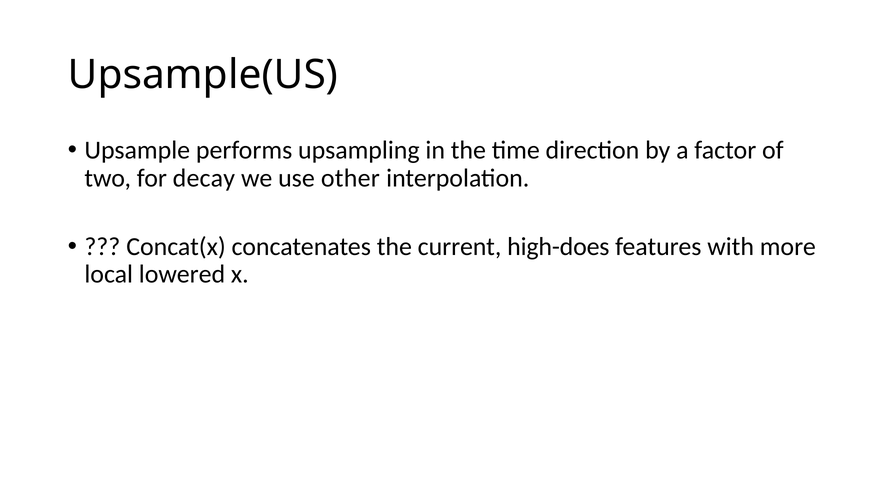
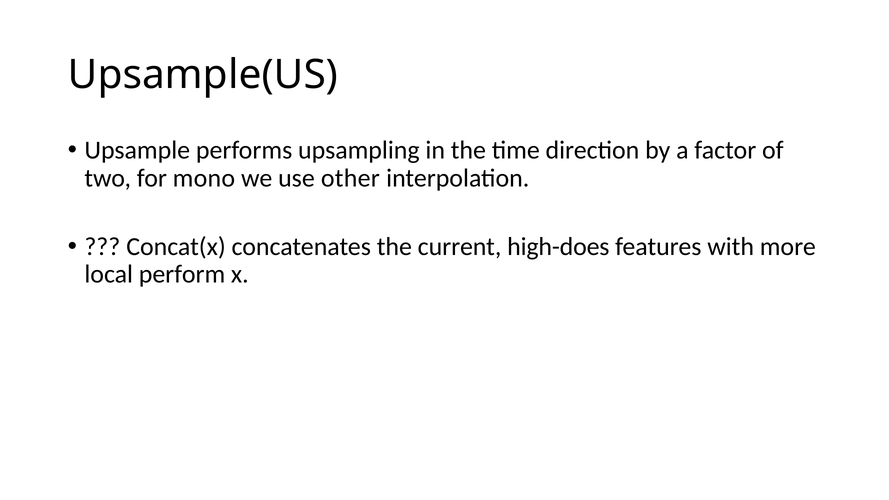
decay: decay -> mono
lowered: lowered -> perform
